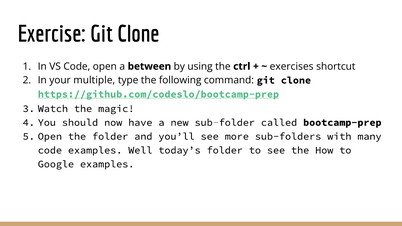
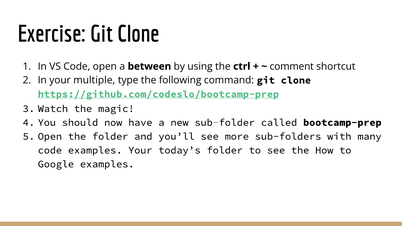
exercises: exercises -> comment
examples Well: Well -> Your
